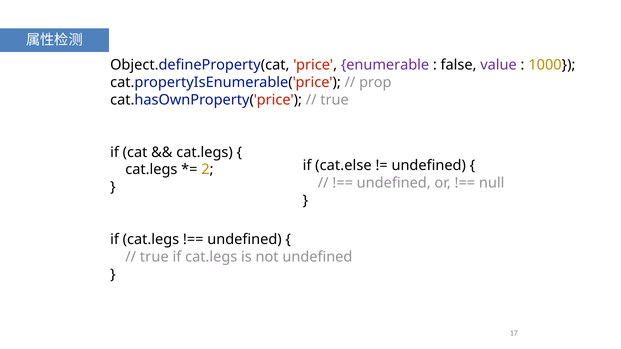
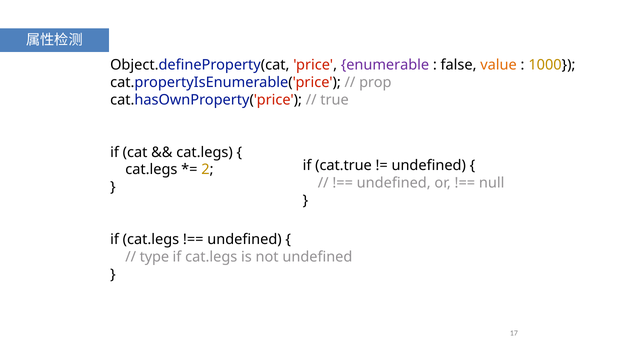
value colour: purple -> orange
cat.else: cat.else -> cat.true
true at (154, 257): true -> type
